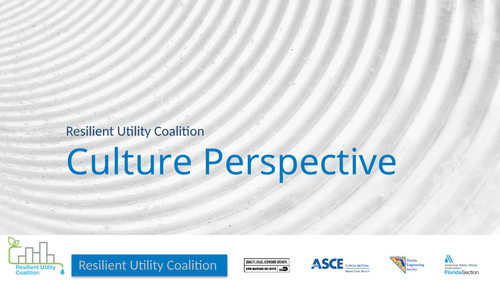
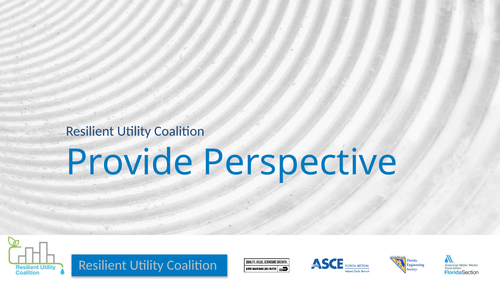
Culture: Culture -> Provide
